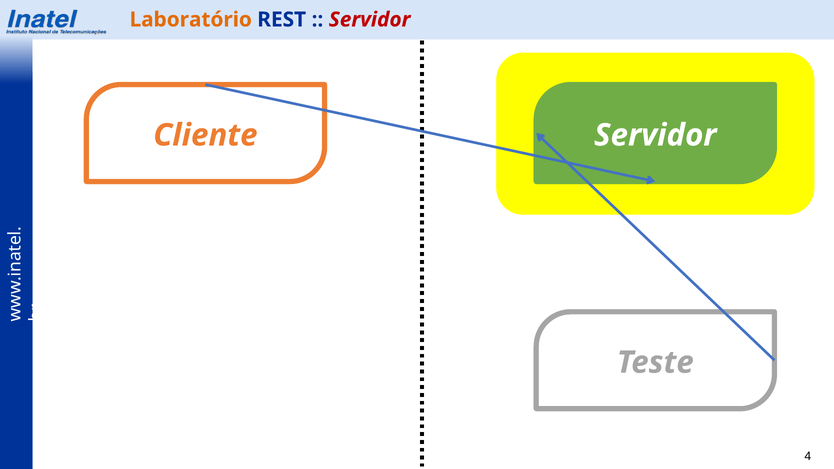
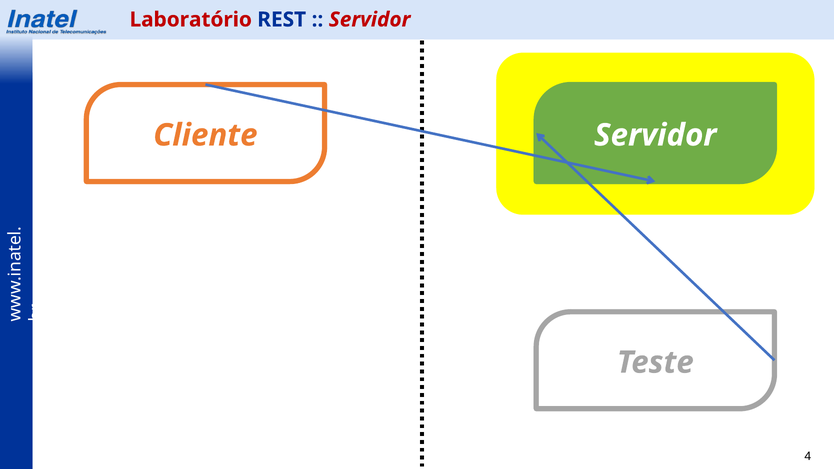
Laboratório colour: orange -> red
